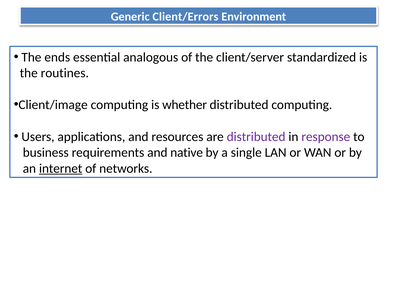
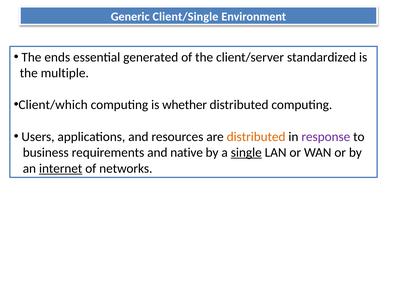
Client/Errors: Client/Errors -> Client/Single
analogous: analogous -> generated
routines: routines -> multiple
Client/image: Client/image -> Client/which
distributed at (256, 137) colour: purple -> orange
single underline: none -> present
